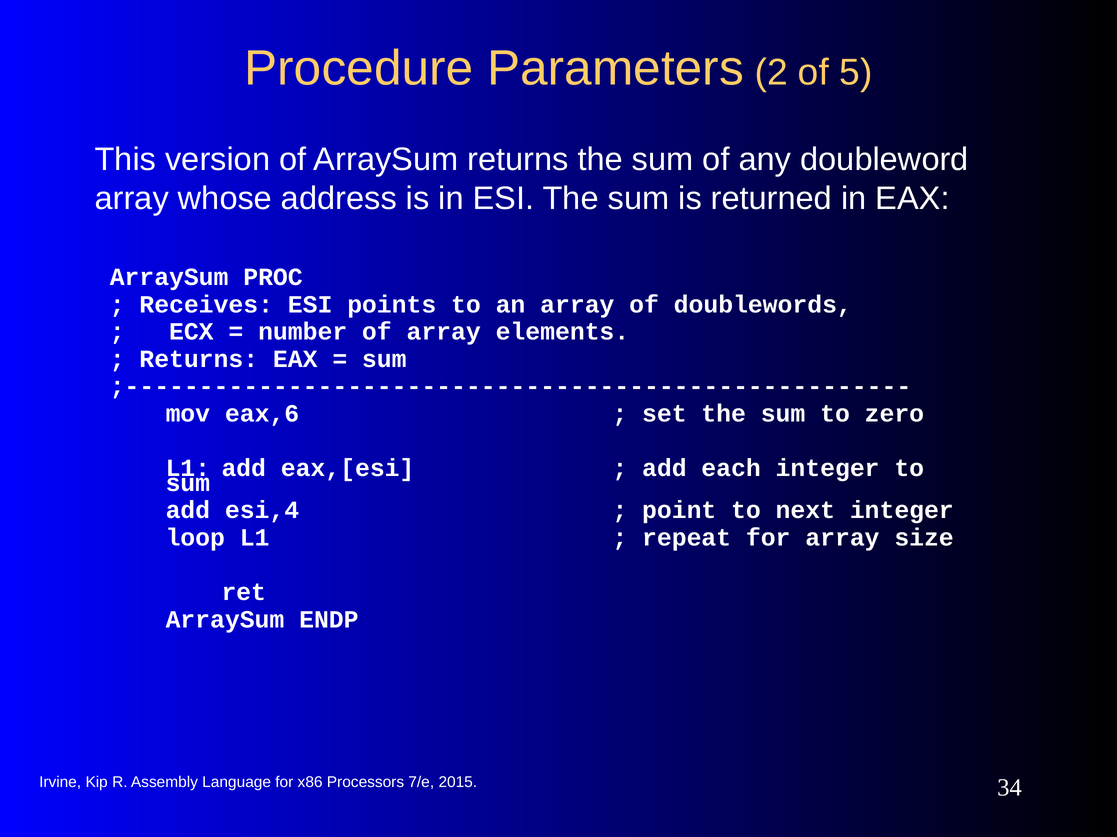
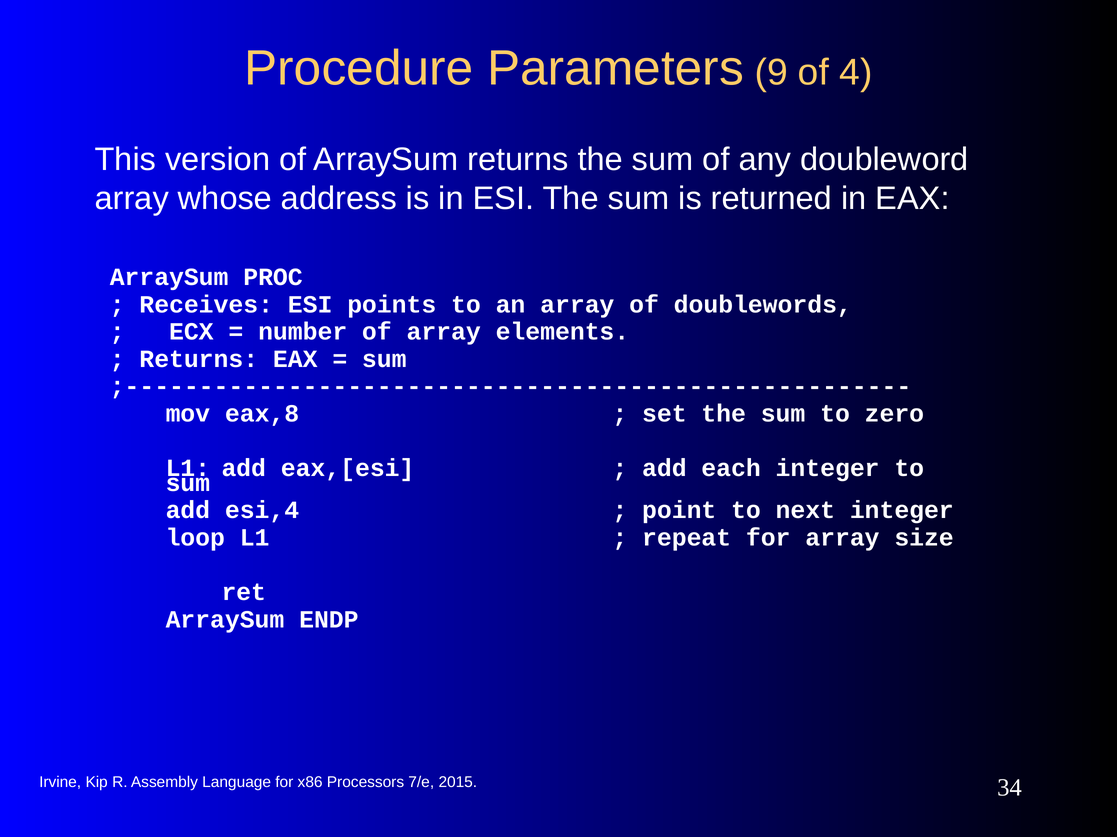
2: 2 -> 9
5: 5 -> 4
eax,6: eax,6 -> eax,8
